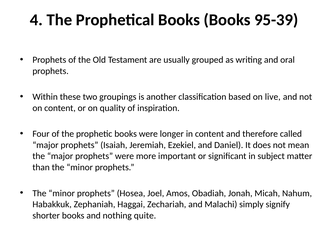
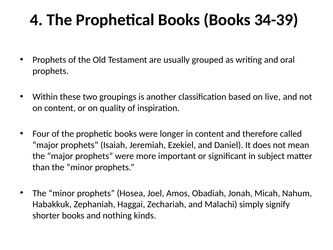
95-39: 95-39 -> 34-39
quite: quite -> kinds
